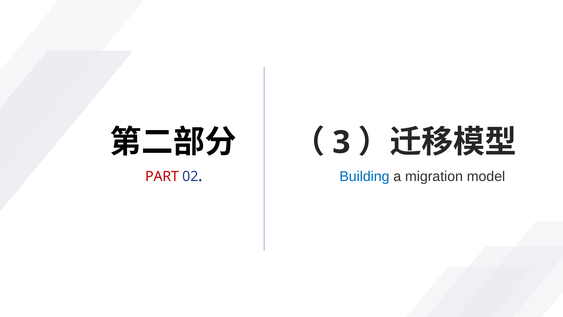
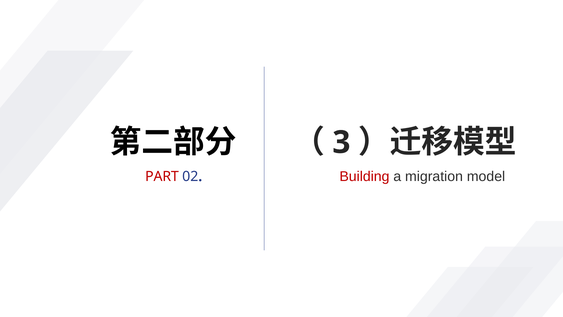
Building colour: blue -> red
